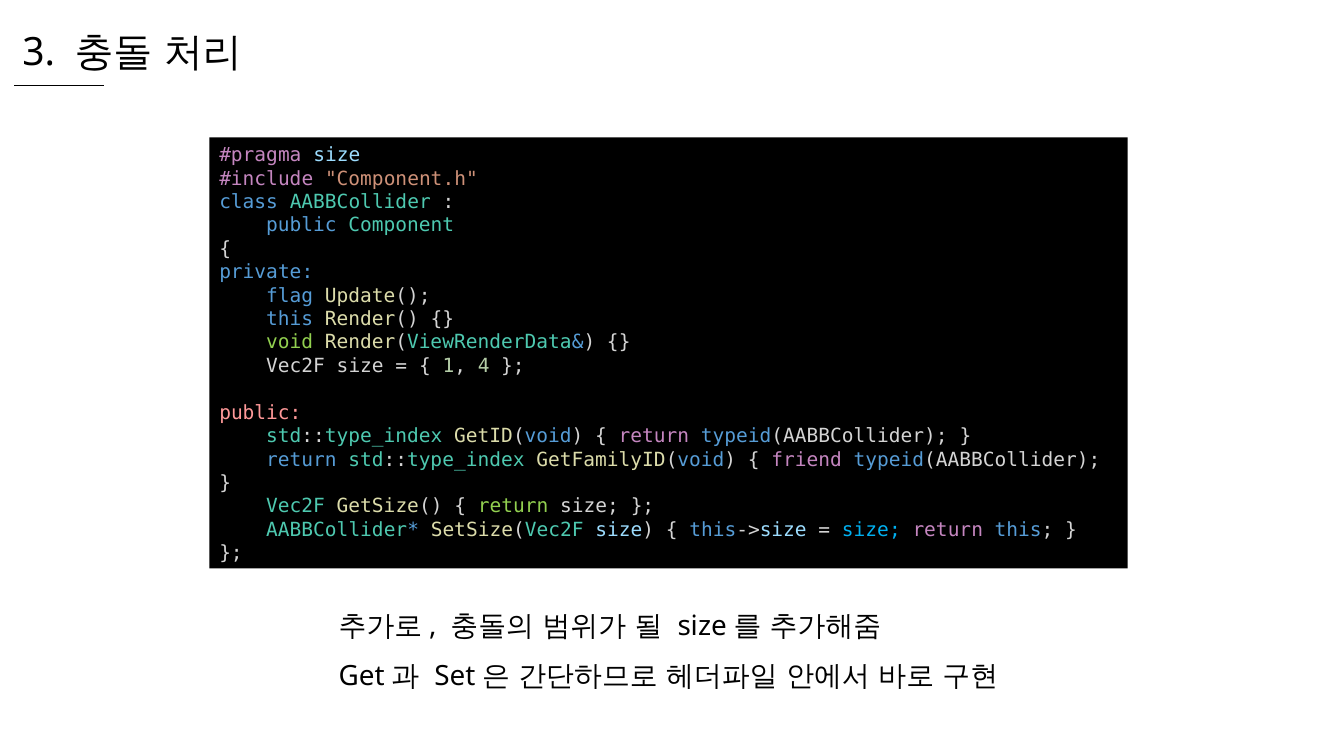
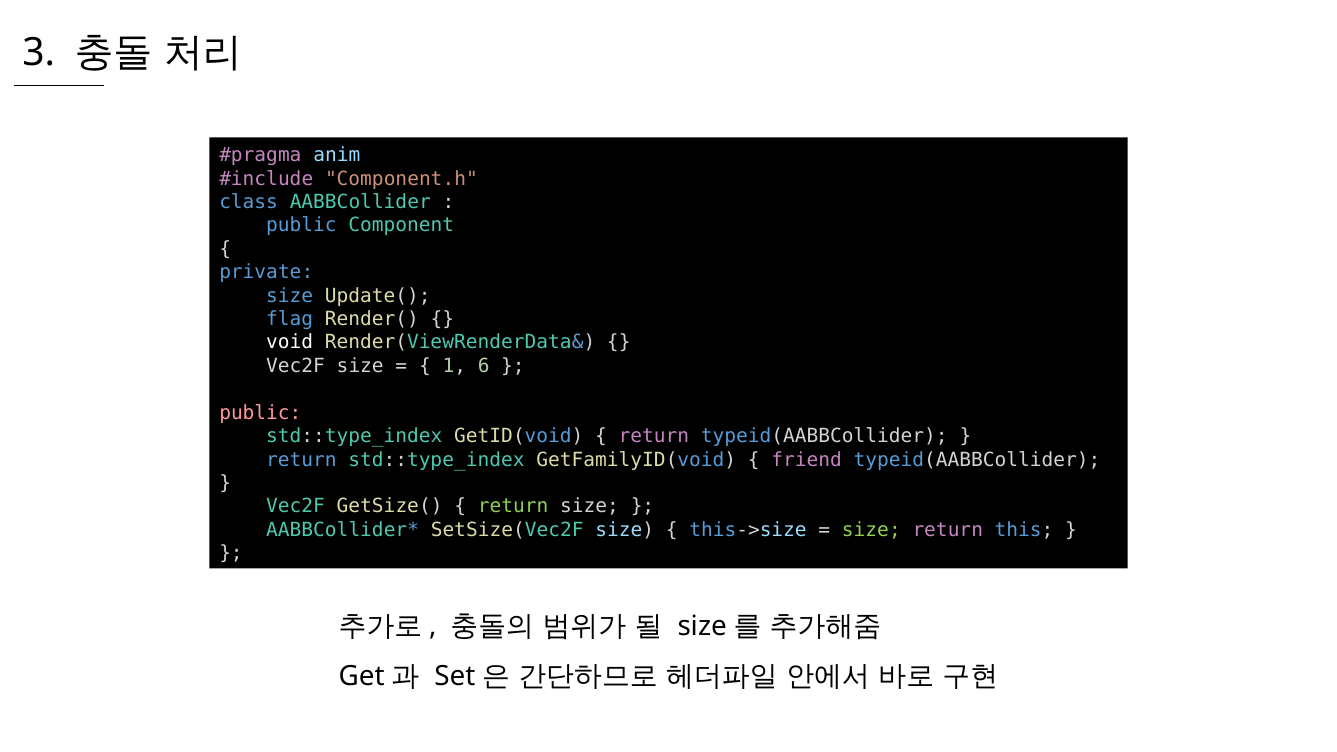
size at (337, 155): size -> anim
flag at (290, 296): flag -> size
this at (290, 319): this -> flag
void colour: light green -> white
4: 4 -> 6
size at (871, 530) colour: light blue -> light green
